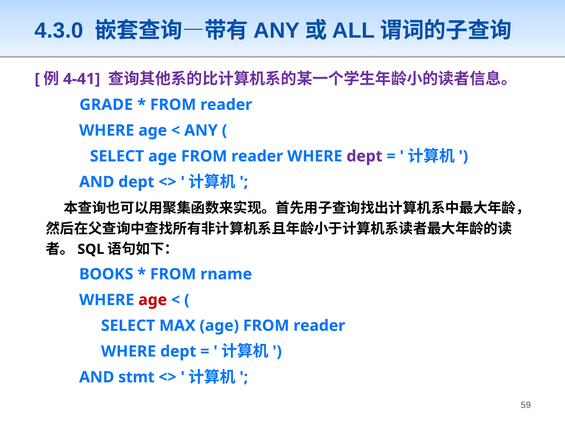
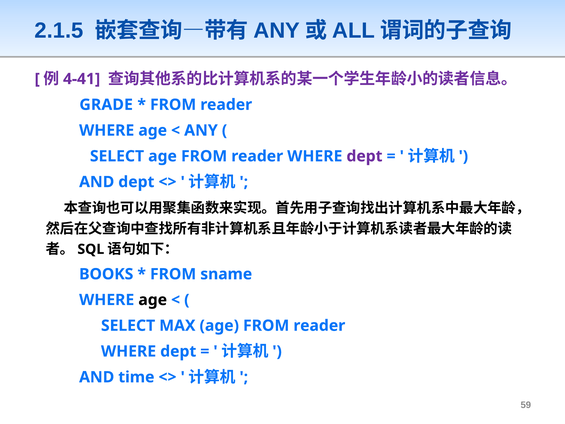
4.3.0: 4.3.0 -> 2.1.5
rname: rname -> sname
age at (153, 300) colour: red -> black
stmt: stmt -> time
